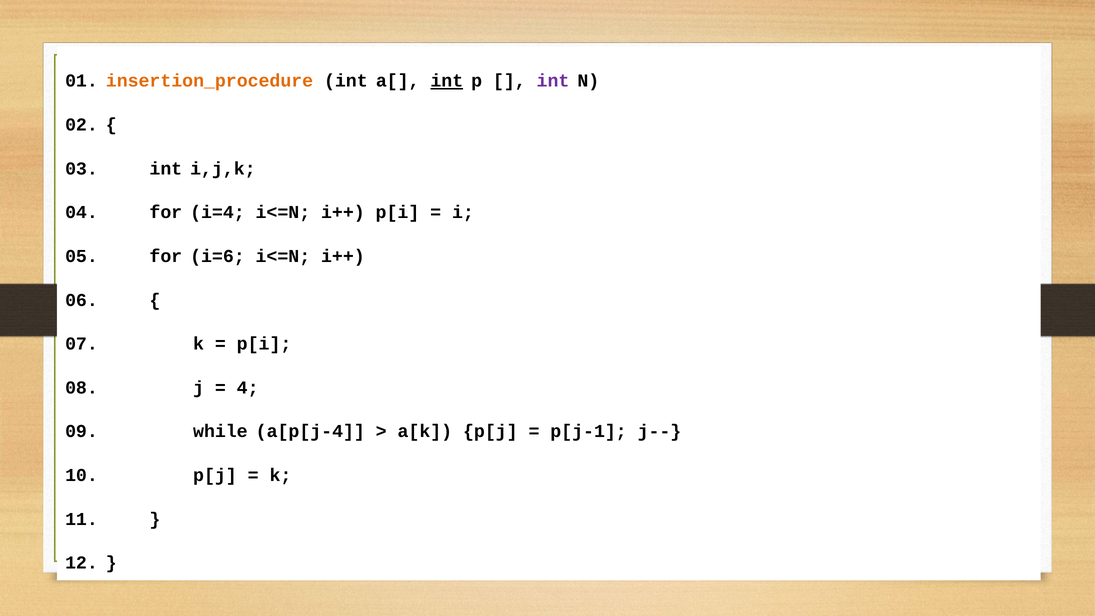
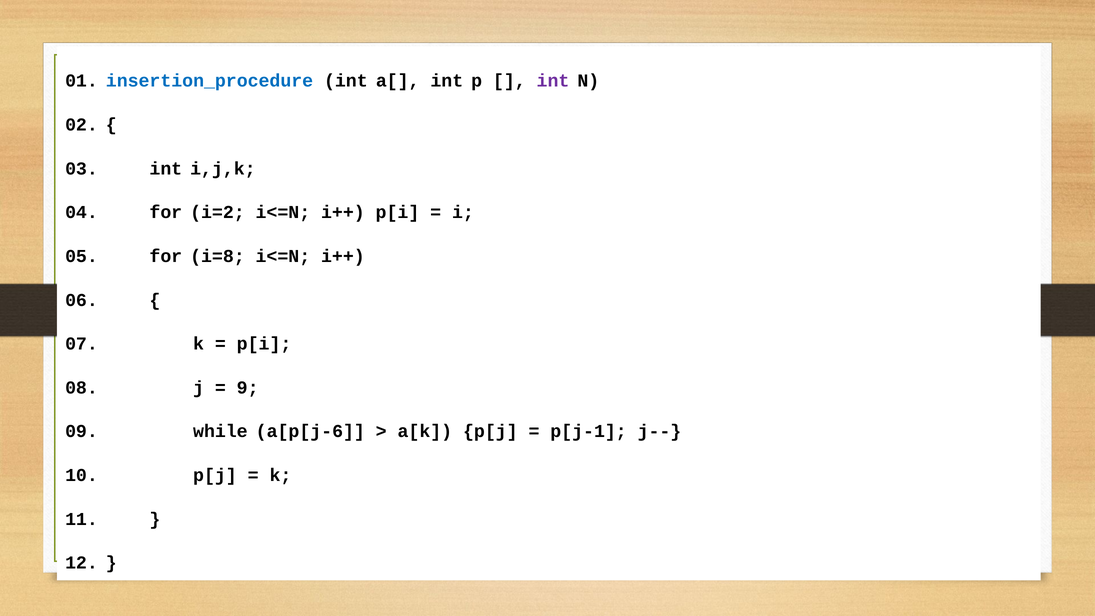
insertion_procedure colour: orange -> blue
int at (447, 81) underline: present -> none
i=4: i=4 -> i=2
i=6: i=6 -> i=8
4: 4 -> 9
a[p[j-4: a[p[j-4 -> a[p[j-6
